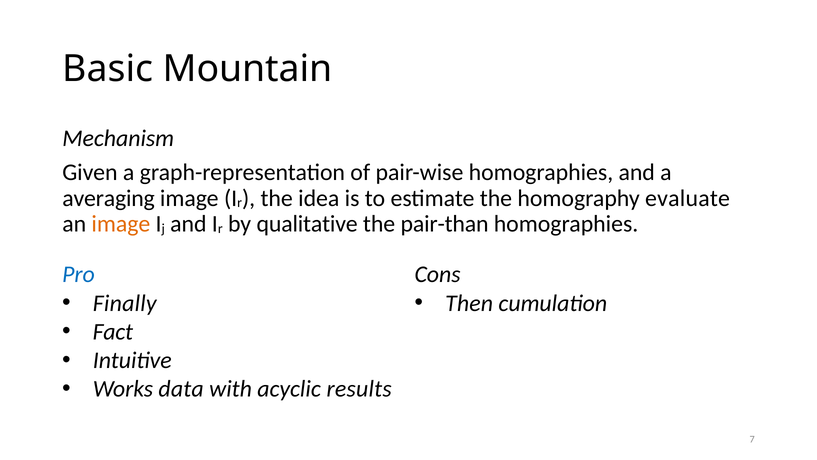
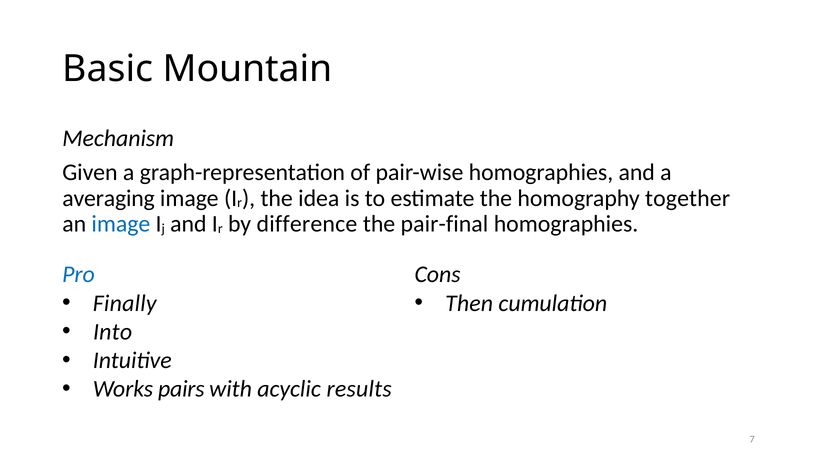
evaluate: evaluate -> together
image at (121, 224) colour: orange -> blue
qualitative: qualitative -> difference
pair-than: pair-than -> pair-final
Fact: Fact -> Into
data: data -> pairs
